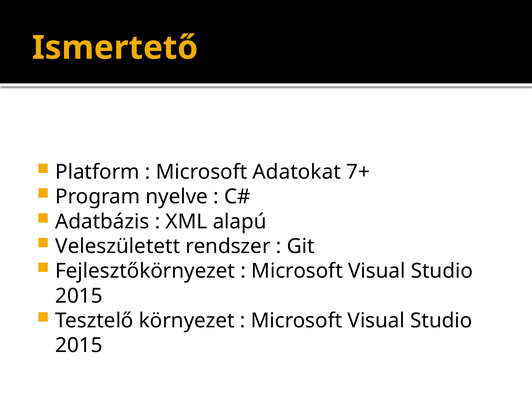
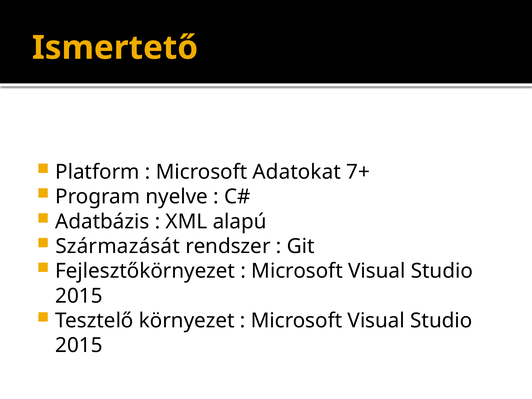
Veleszületett: Veleszületett -> Származását
